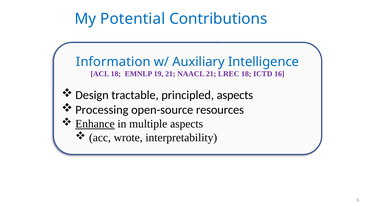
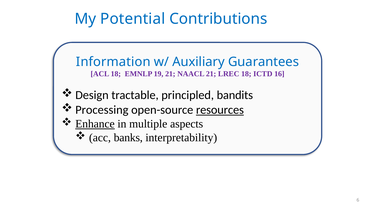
Intelligence: Intelligence -> Guarantees
principled aspects: aspects -> bandits
resources underline: none -> present
wrote: wrote -> banks
